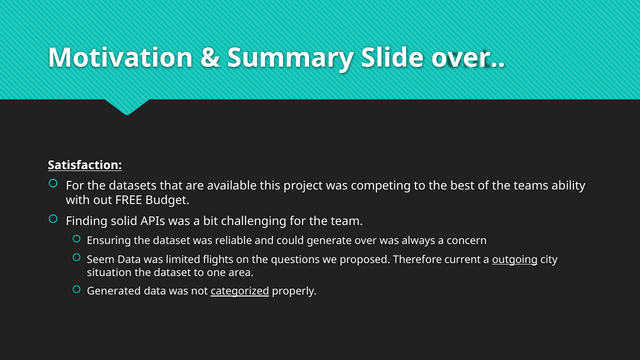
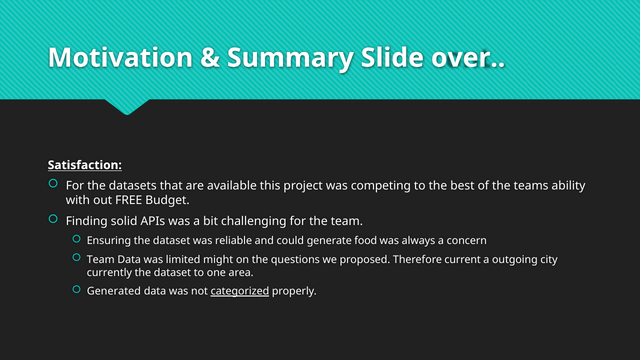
generate over: over -> food
Seem at (101, 260): Seem -> Team
flights: flights -> might
outgoing underline: present -> none
situation: situation -> currently
